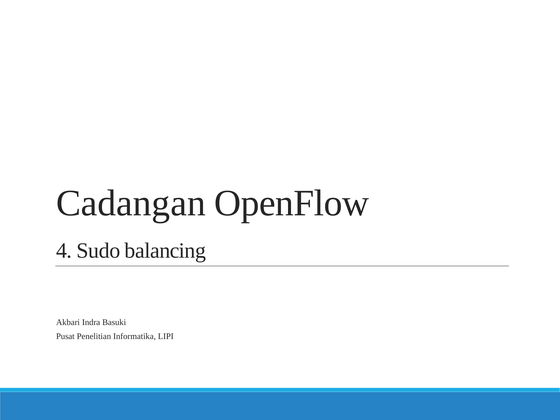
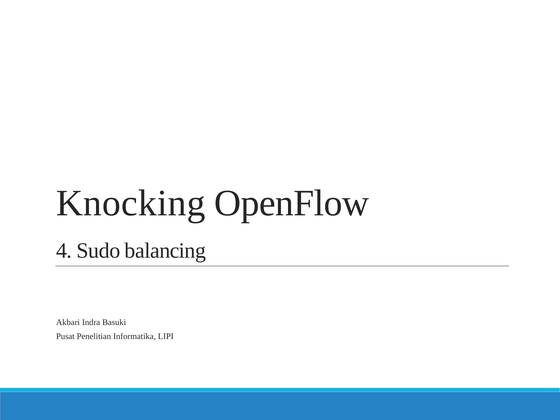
Cadangan: Cadangan -> Knocking
